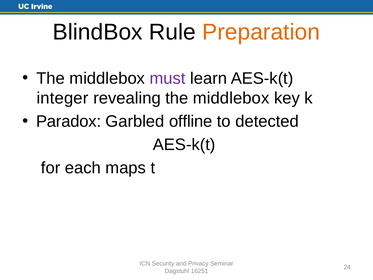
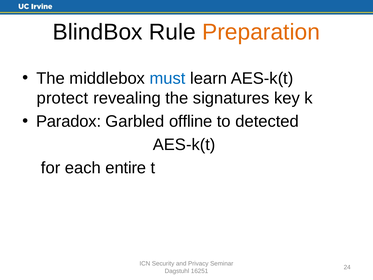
must colour: purple -> blue
integer: integer -> protect
revealing the middlebox: middlebox -> signatures
maps: maps -> entire
